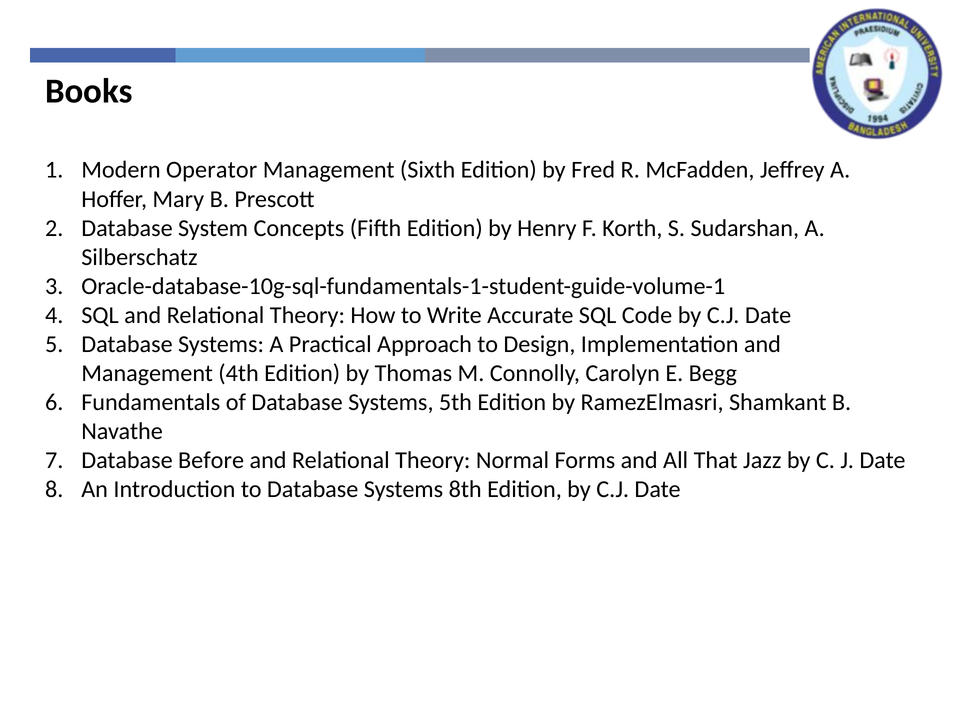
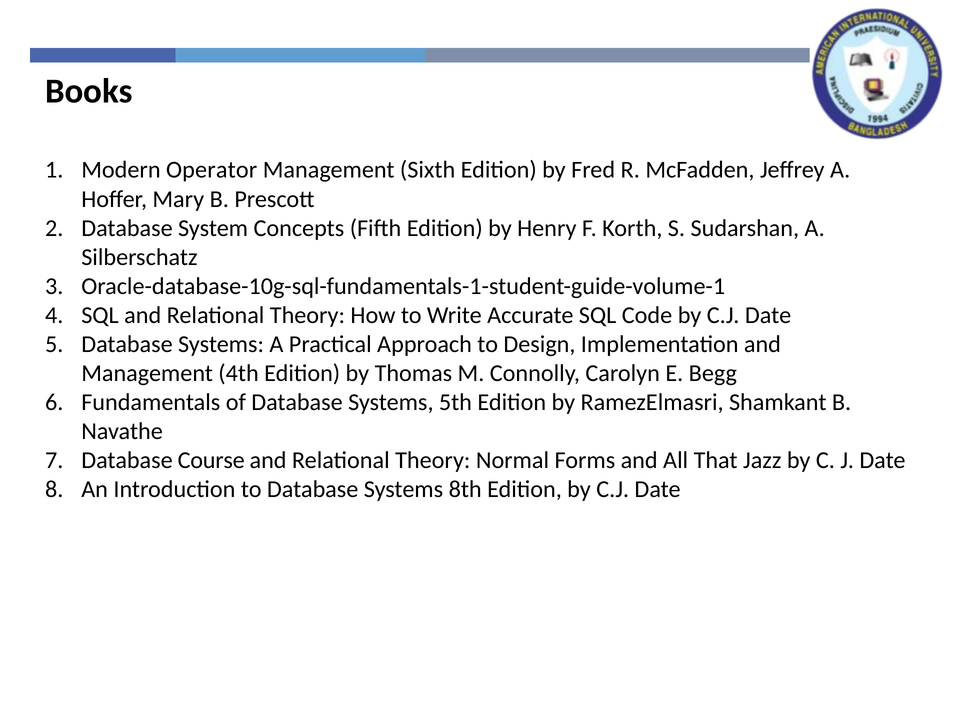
Before: Before -> Course
